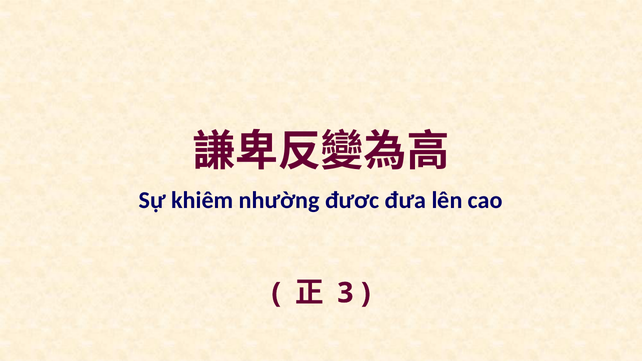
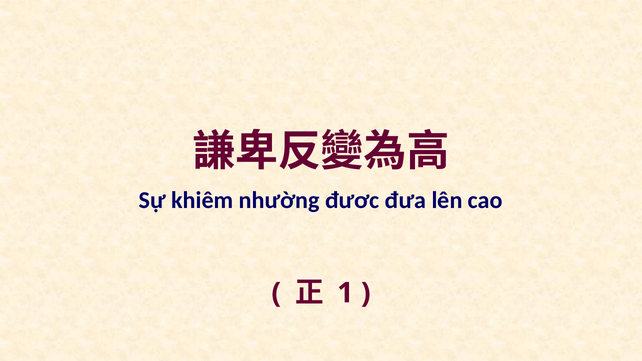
3: 3 -> 1
